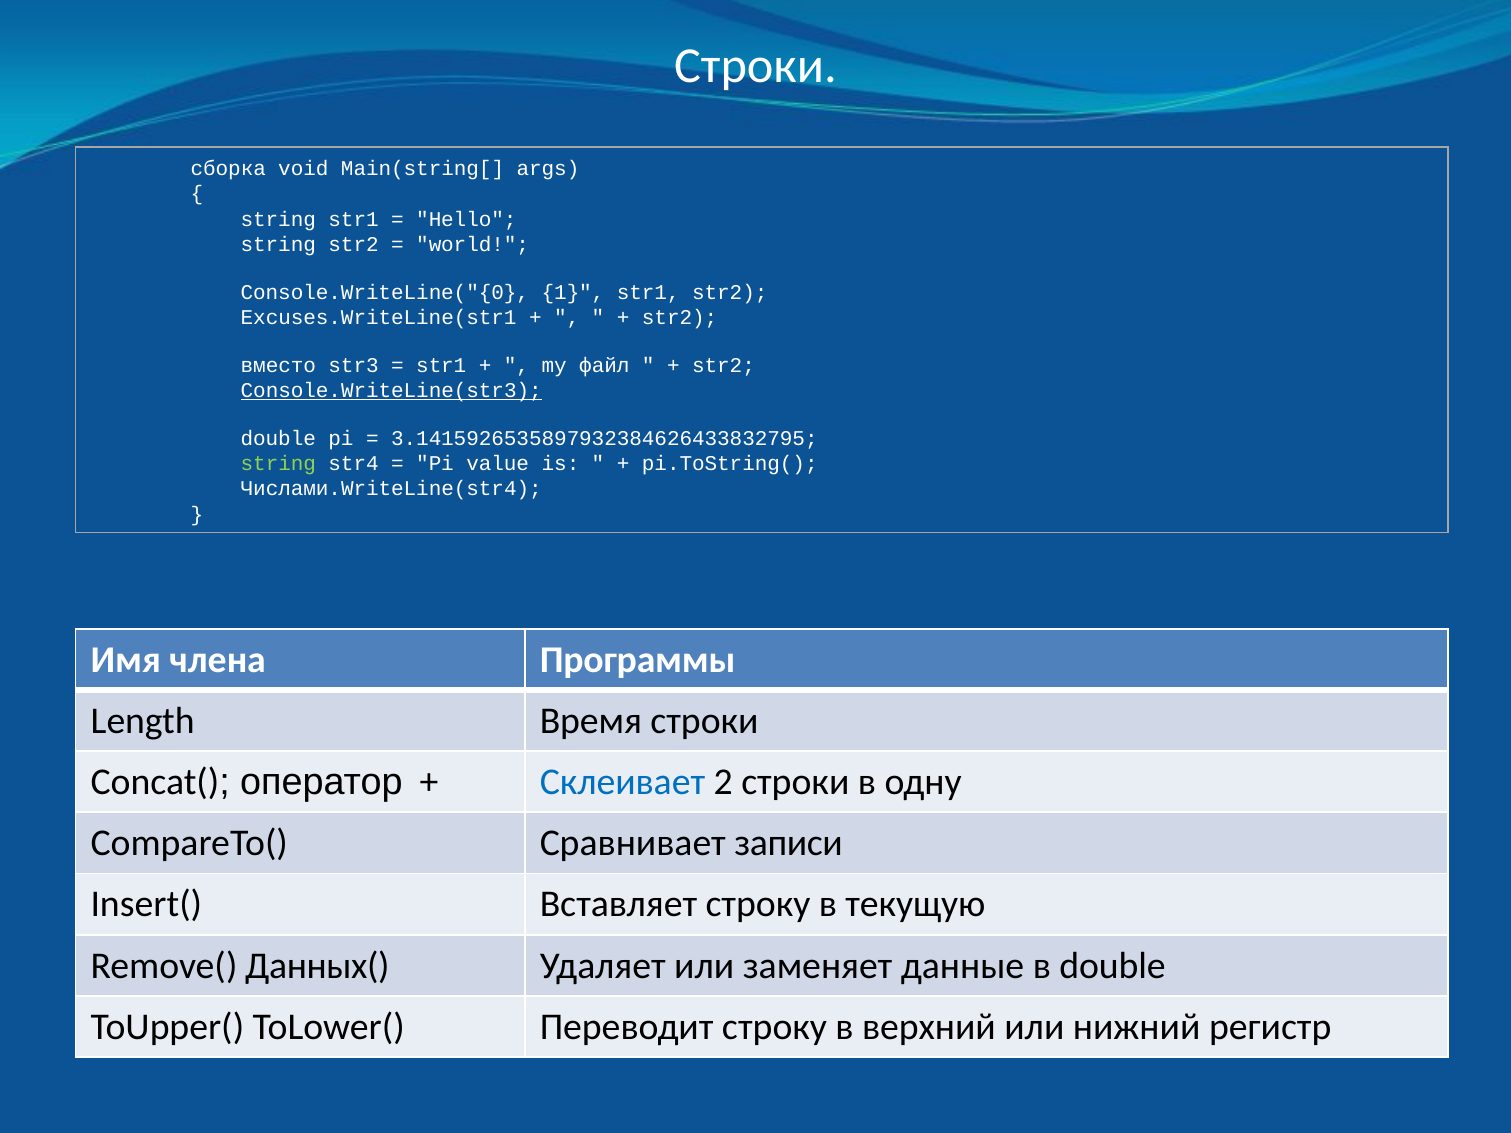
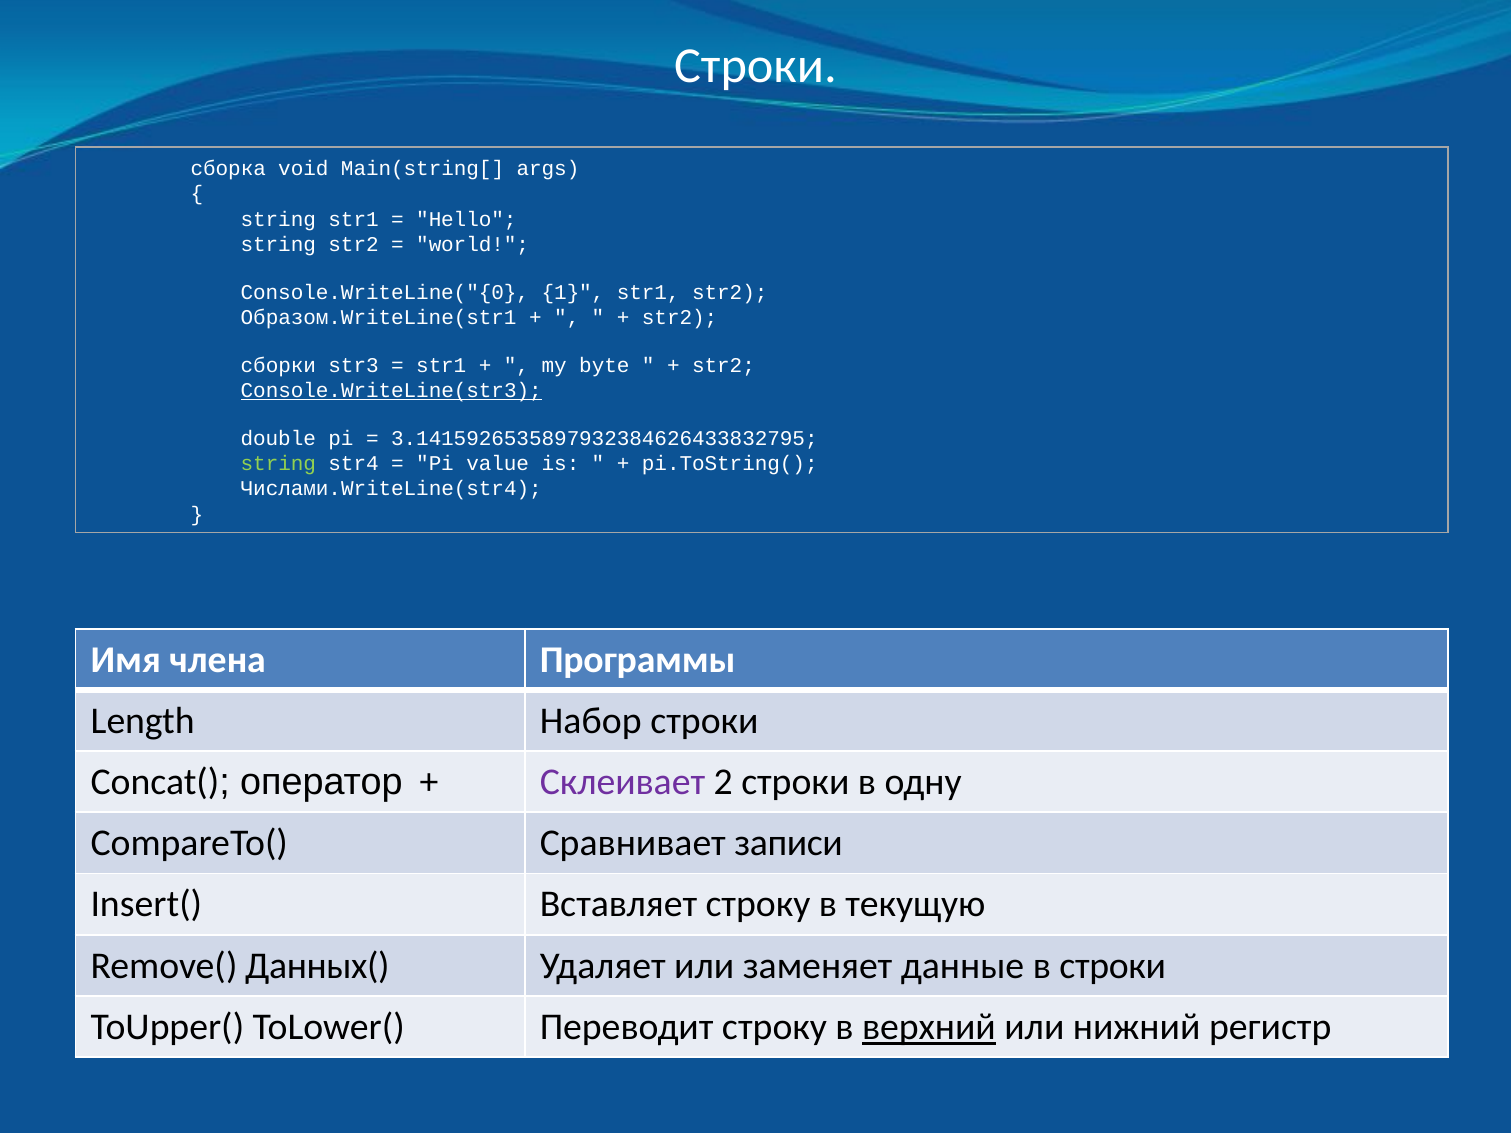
Excuses.WriteLine(str1: Excuses.WriteLine(str1 -> Образом.WriteLine(str1
вместо: вместо -> сборки
файл: файл -> byte
Время: Время -> Набор
Склеивает colour: blue -> purple
в double: double -> строки
верхний underline: none -> present
